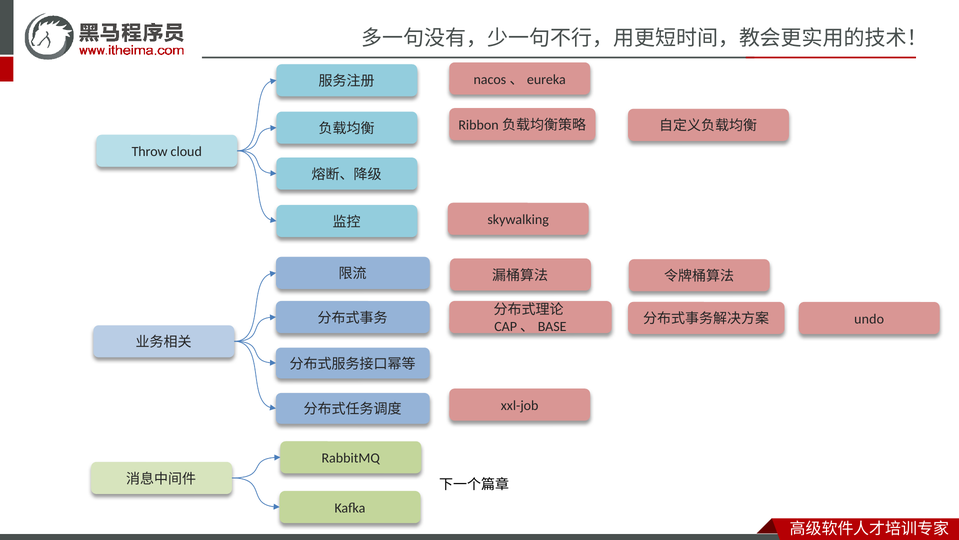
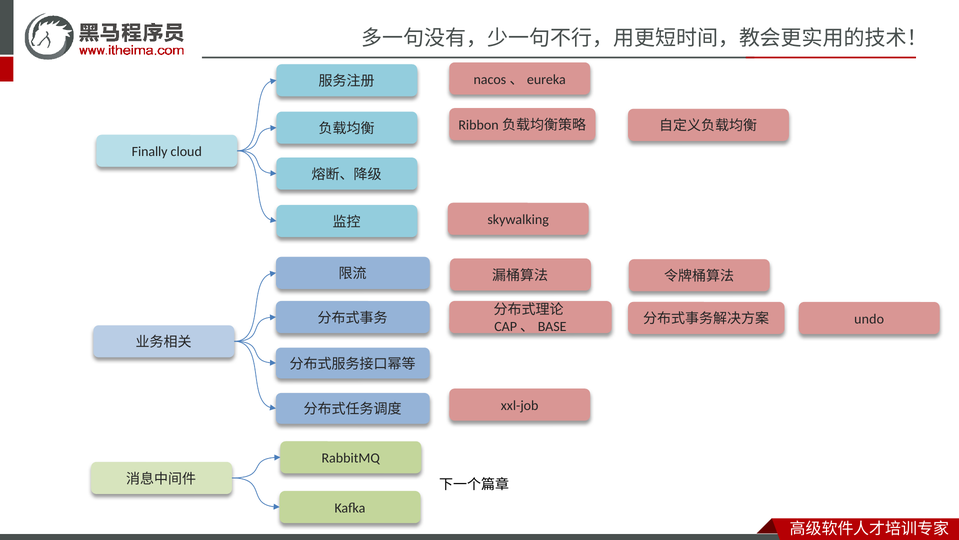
Throw: Throw -> Finally
